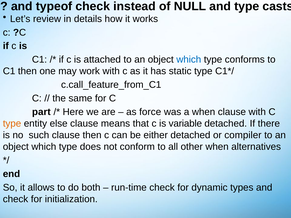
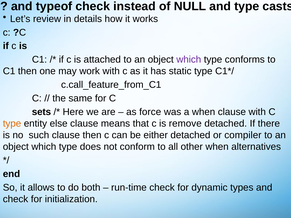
which at (189, 60) colour: blue -> purple
part: part -> sets
variable: variable -> remove
